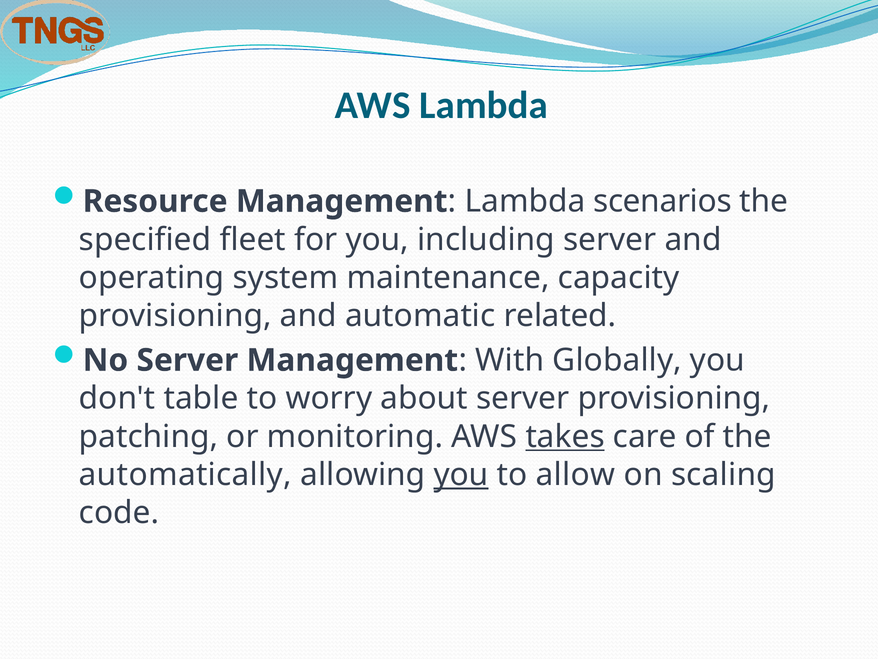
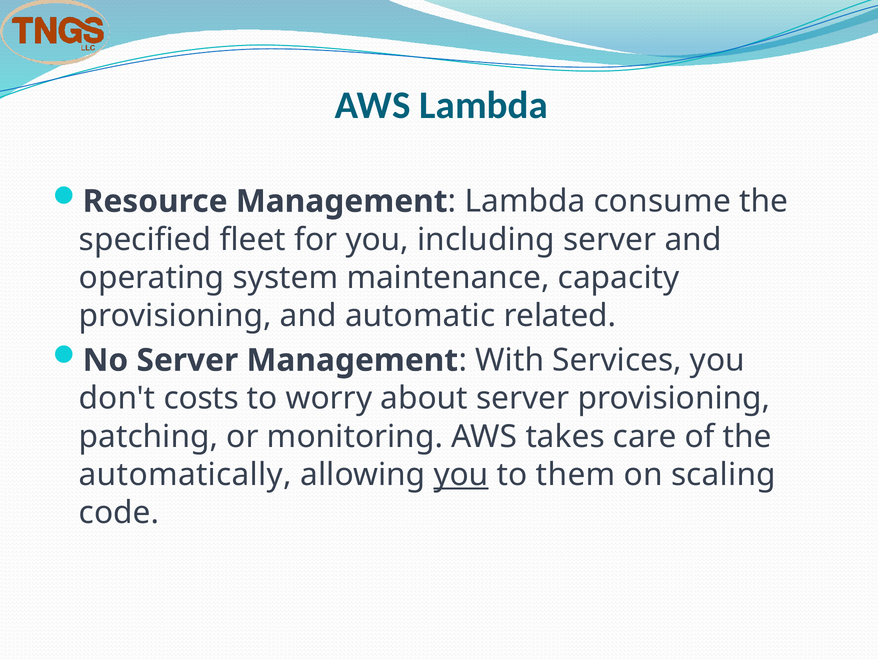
scenarios: scenarios -> consume
Globally: Globally -> Services
table: table -> costs
takes underline: present -> none
allow: allow -> them
